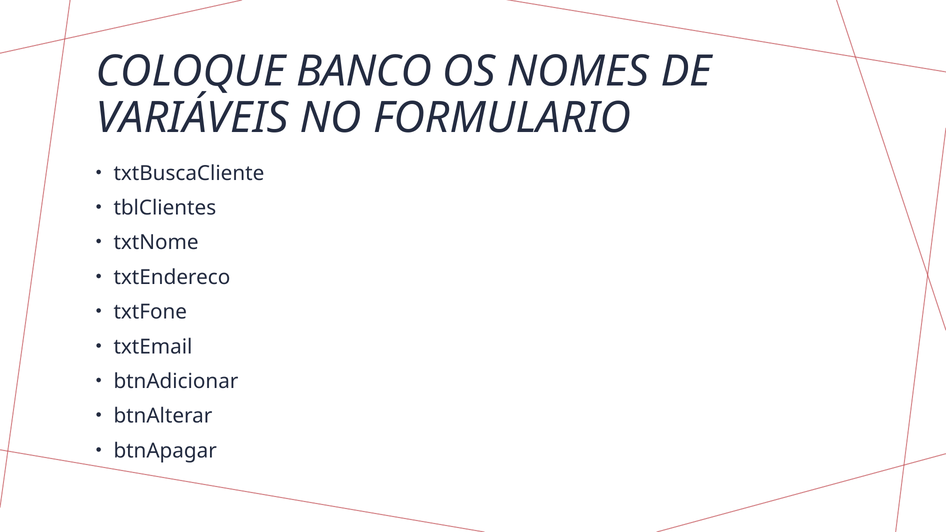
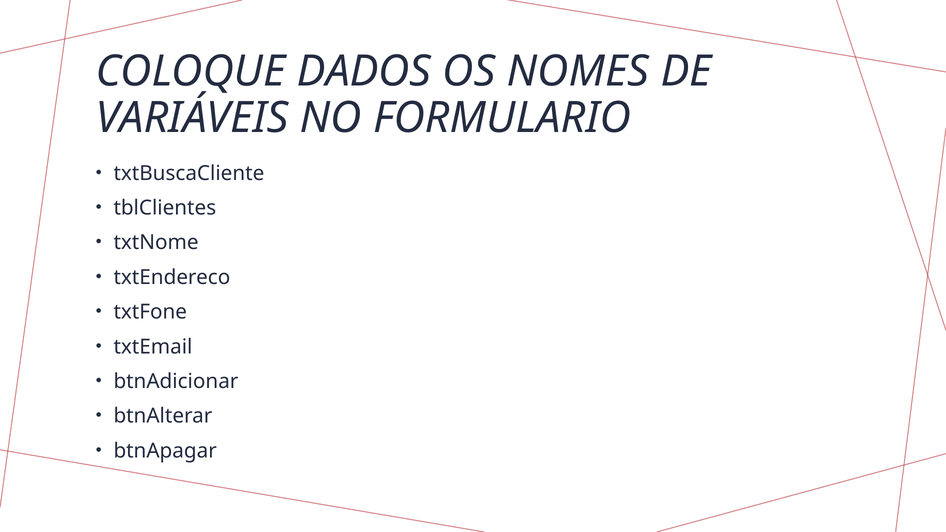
BANCO: BANCO -> DADOS
